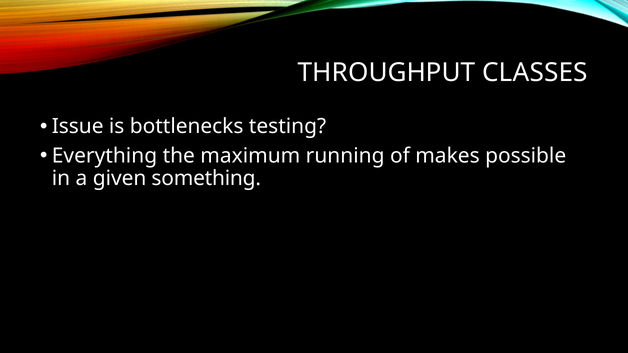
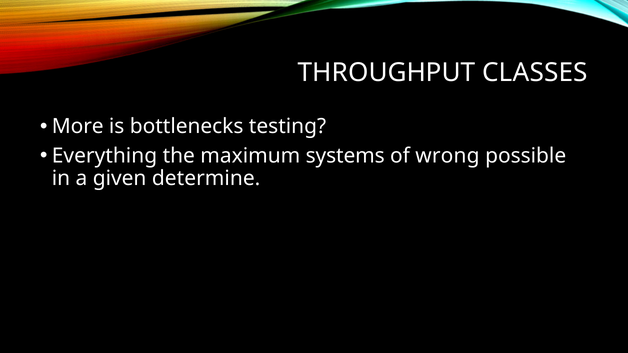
Issue: Issue -> More
running: running -> systems
makes: makes -> wrong
something: something -> determine
